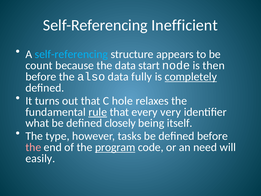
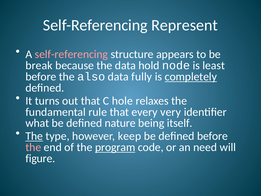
Inefficient: Inefficient -> Represent
self-referencing at (71, 54) colour: light blue -> pink
count: count -> break
start: start -> hold
then: then -> least
rule underline: present -> none
closely: closely -> nature
The at (34, 136) underline: none -> present
tasks: tasks -> keep
easily: easily -> figure
